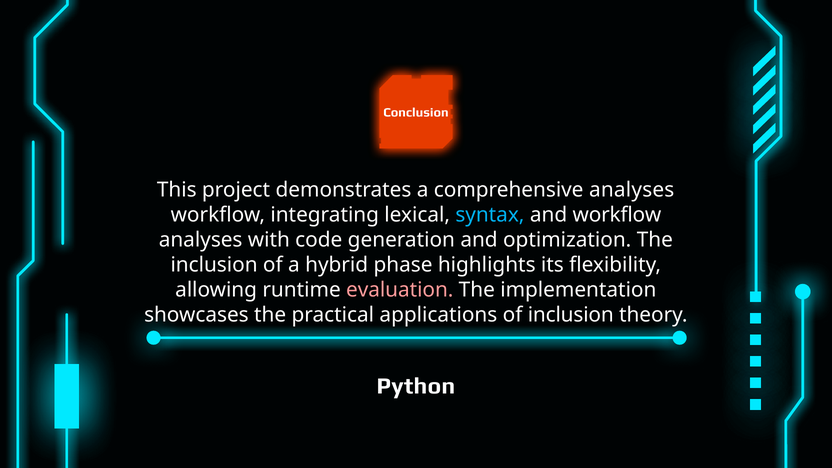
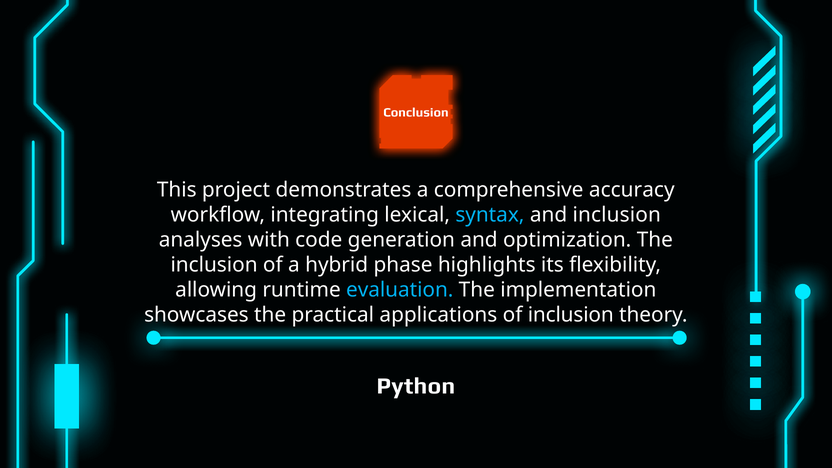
comprehensive analyses: analyses -> accuracy
and workflow: workflow -> inclusion
evaluation colour: pink -> light blue
